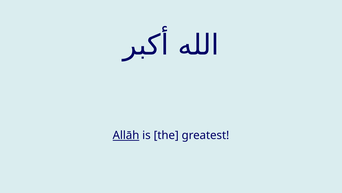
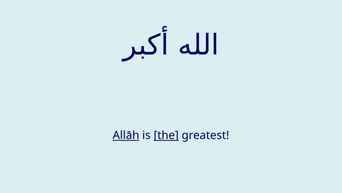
the underline: none -> present
